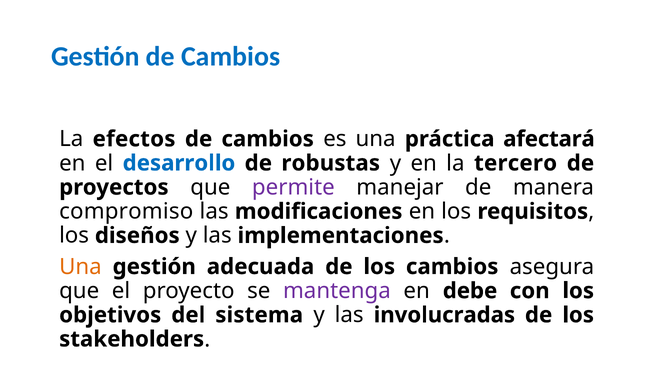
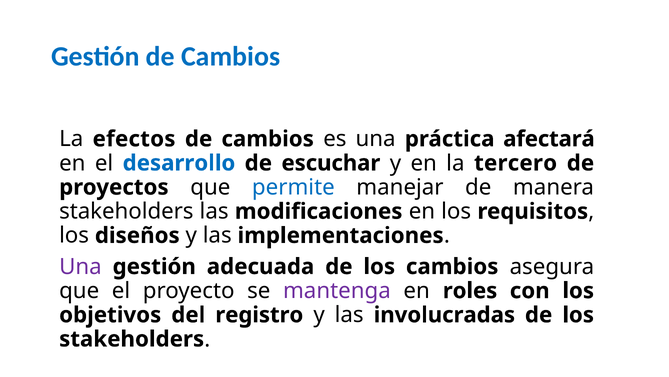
robustas: robustas -> escuchar
permite colour: purple -> blue
compromiso at (126, 211): compromiso -> stakeholders
Una at (80, 266) colour: orange -> purple
debe: debe -> roles
sistema: sistema -> registro
